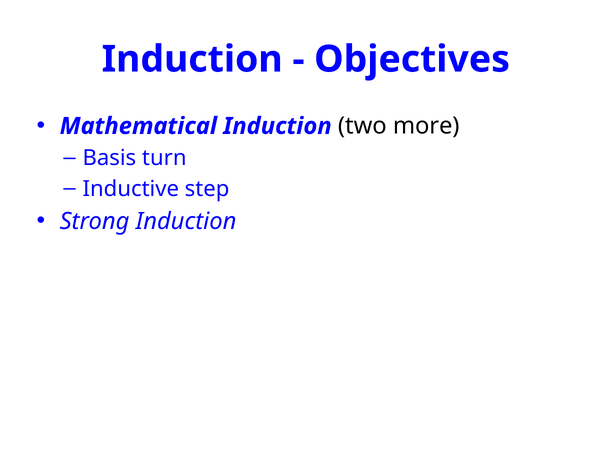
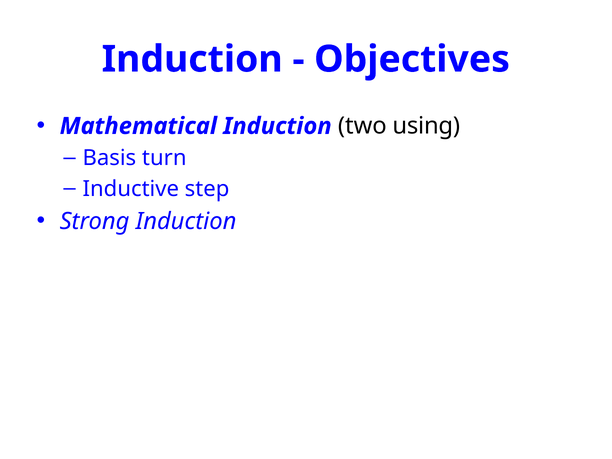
more: more -> using
